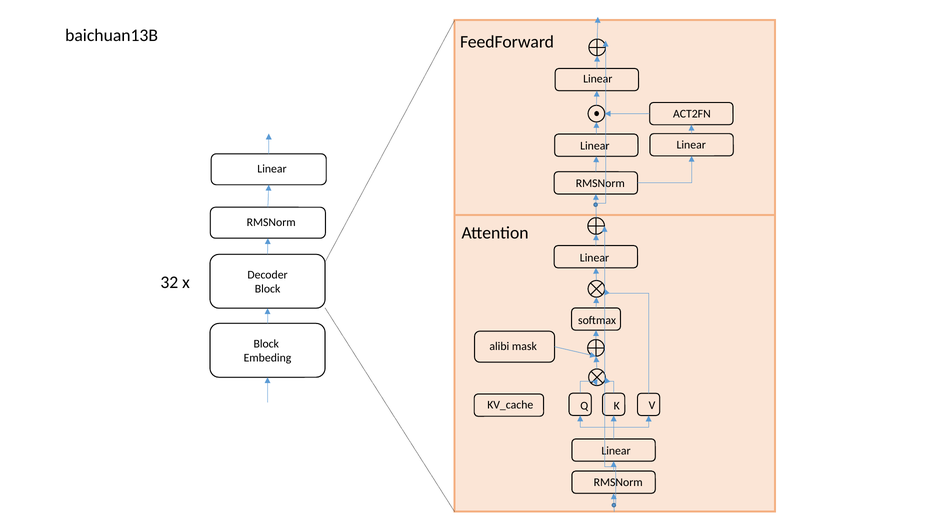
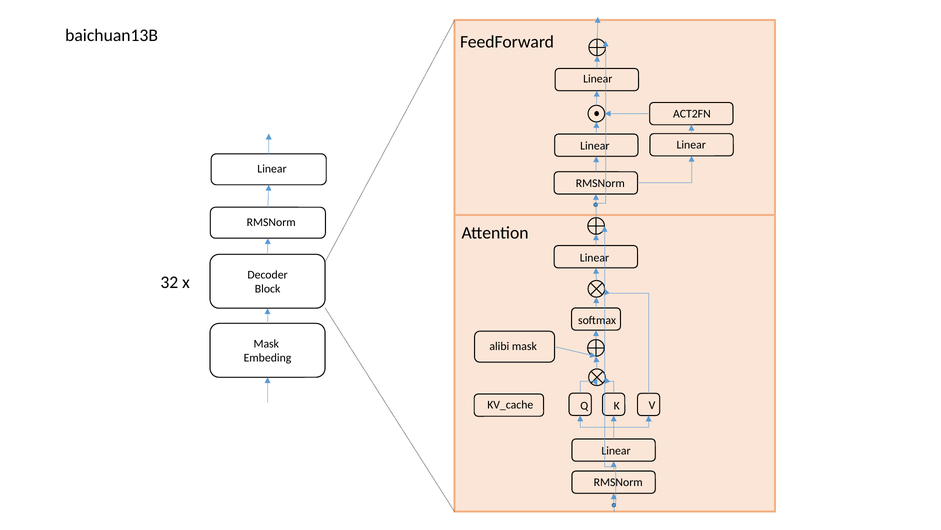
Block at (266, 343): Block -> Mask
